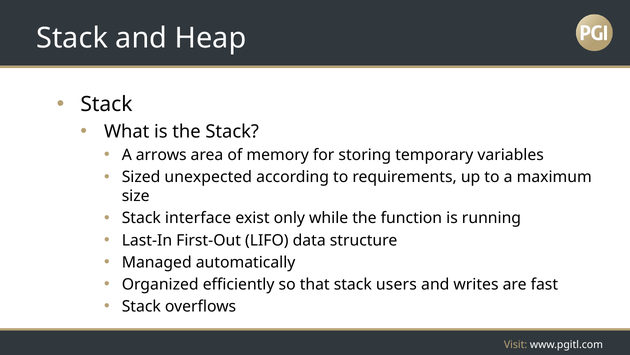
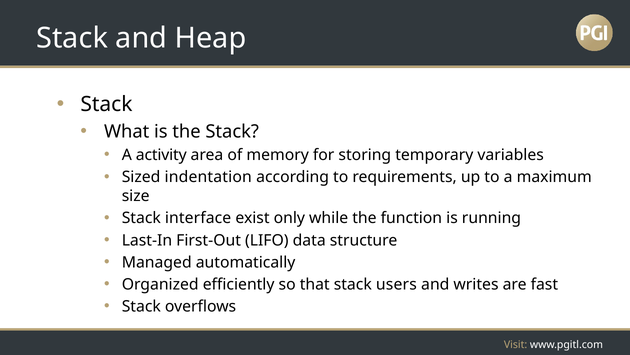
arrows: arrows -> activity
unexpected: unexpected -> indentation
